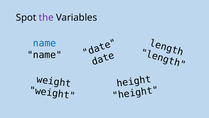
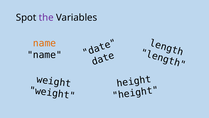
name at (45, 43) colour: blue -> orange
